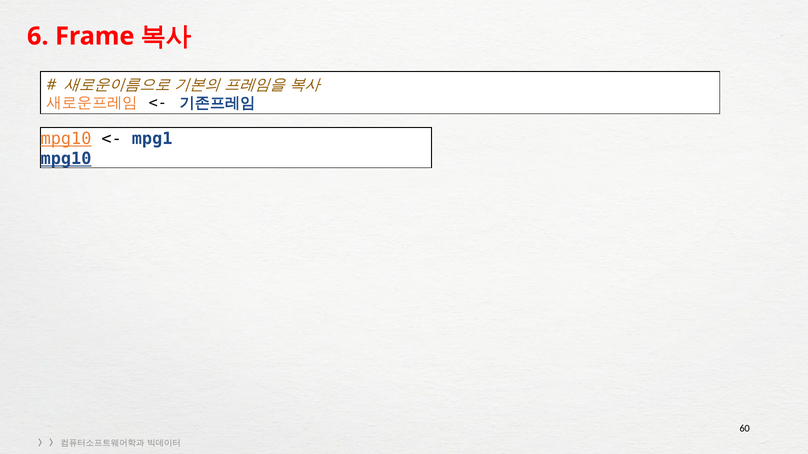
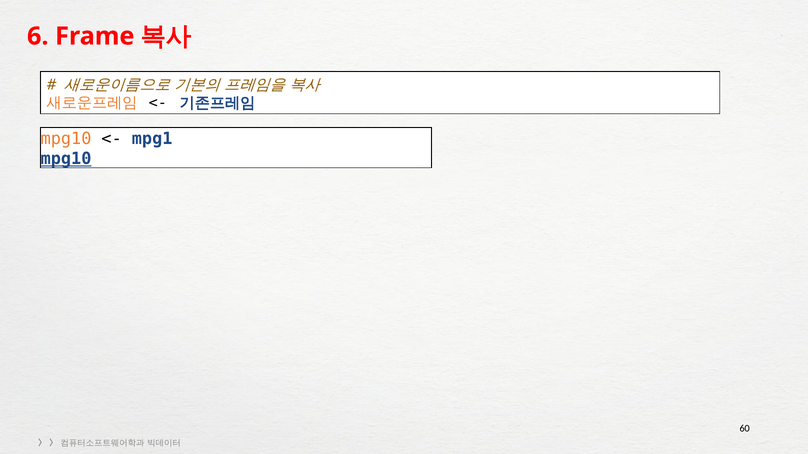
mpg10 at (66, 139) underline: present -> none
